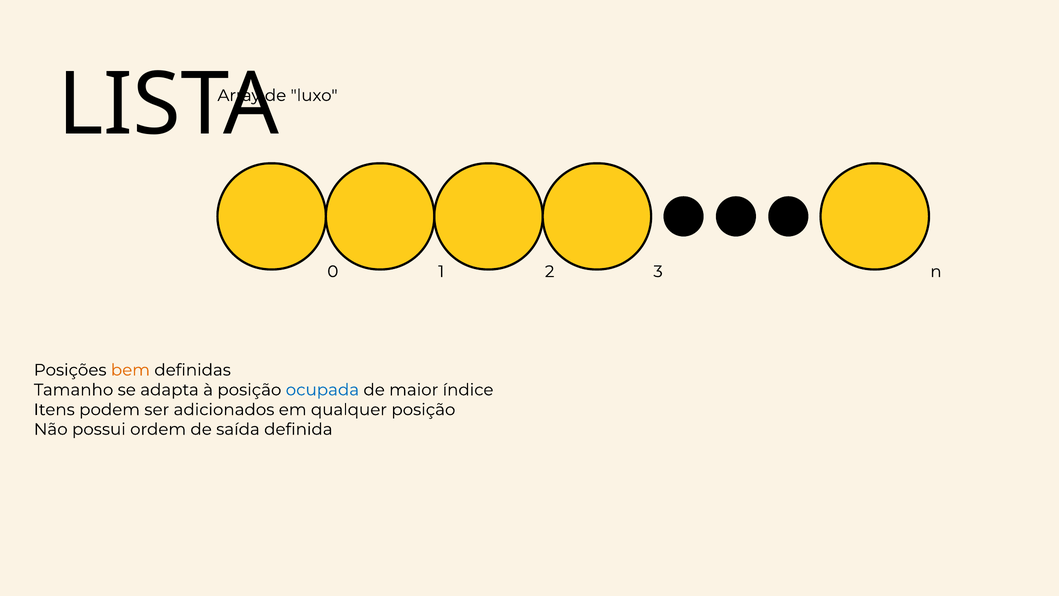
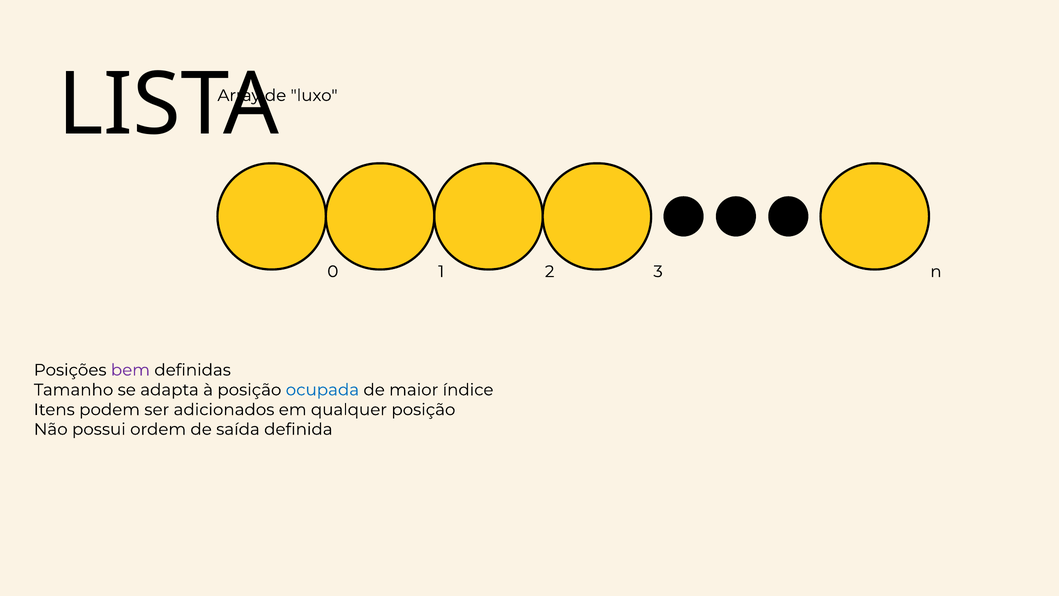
bem colour: orange -> purple
